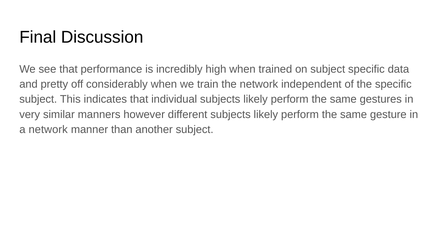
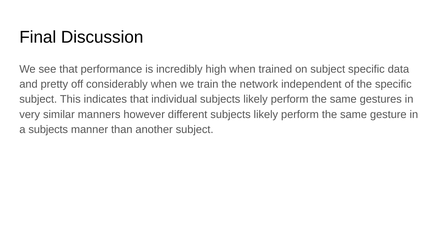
a network: network -> subjects
